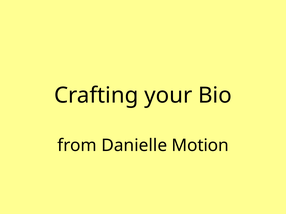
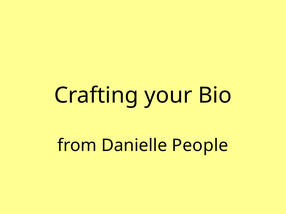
Motion: Motion -> People
